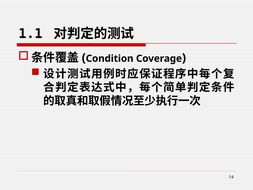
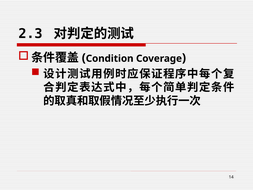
1.1: 1.1 -> 2.3
